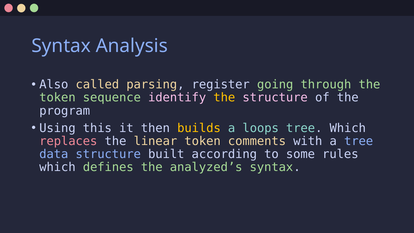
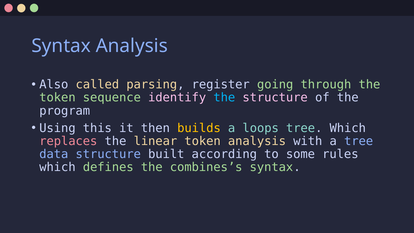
the at (224, 98) colour: yellow -> light blue
token comments: comments -> analysis
analyzed’s: analyzed’s -> combines’s
